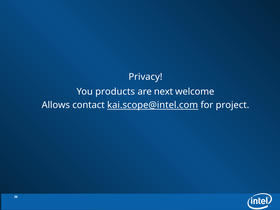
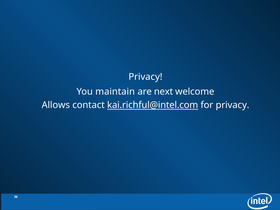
products: products -> maintain
kai.scope@intel.com: kai.scope@intel.com -> kai.richful@intel.com
for project: project -> privacy
